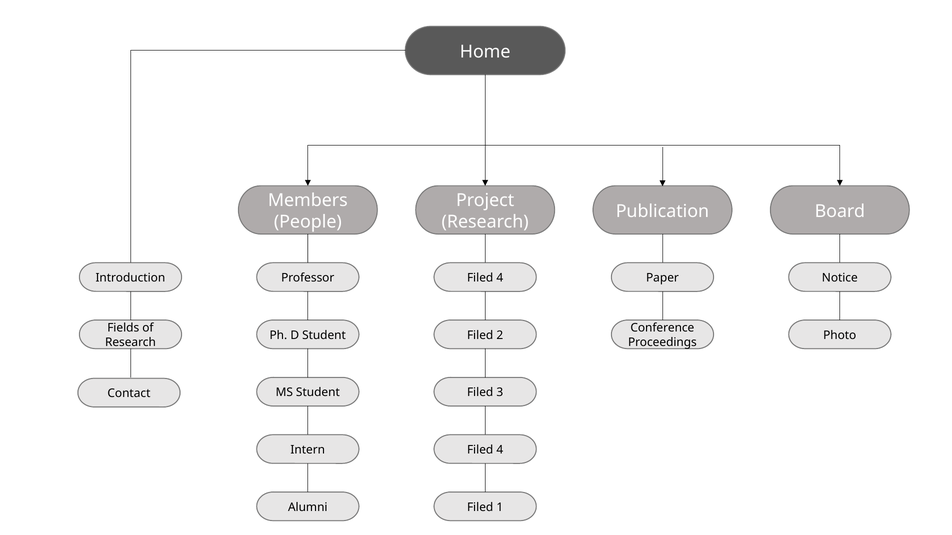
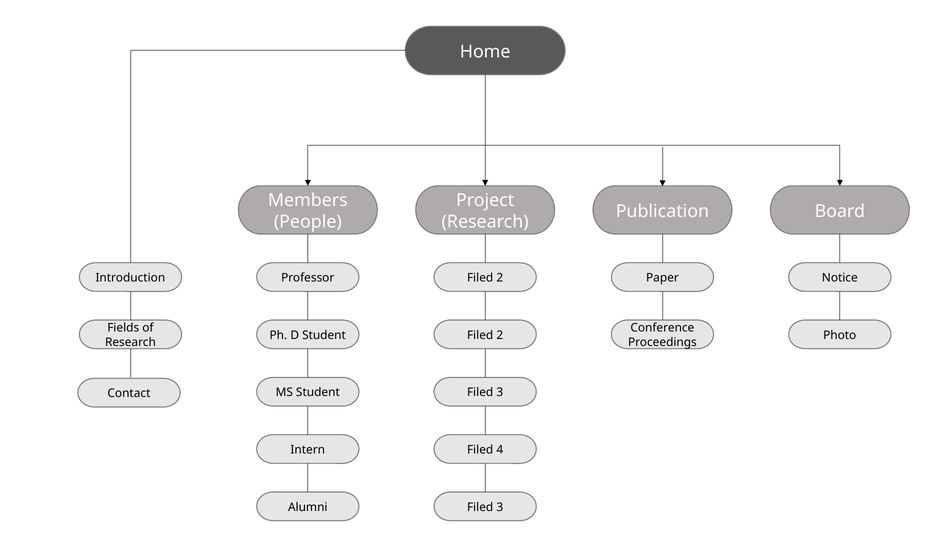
4 at (500, 278): 4 -> 2
1 at (500, 508): 1 -> 3
